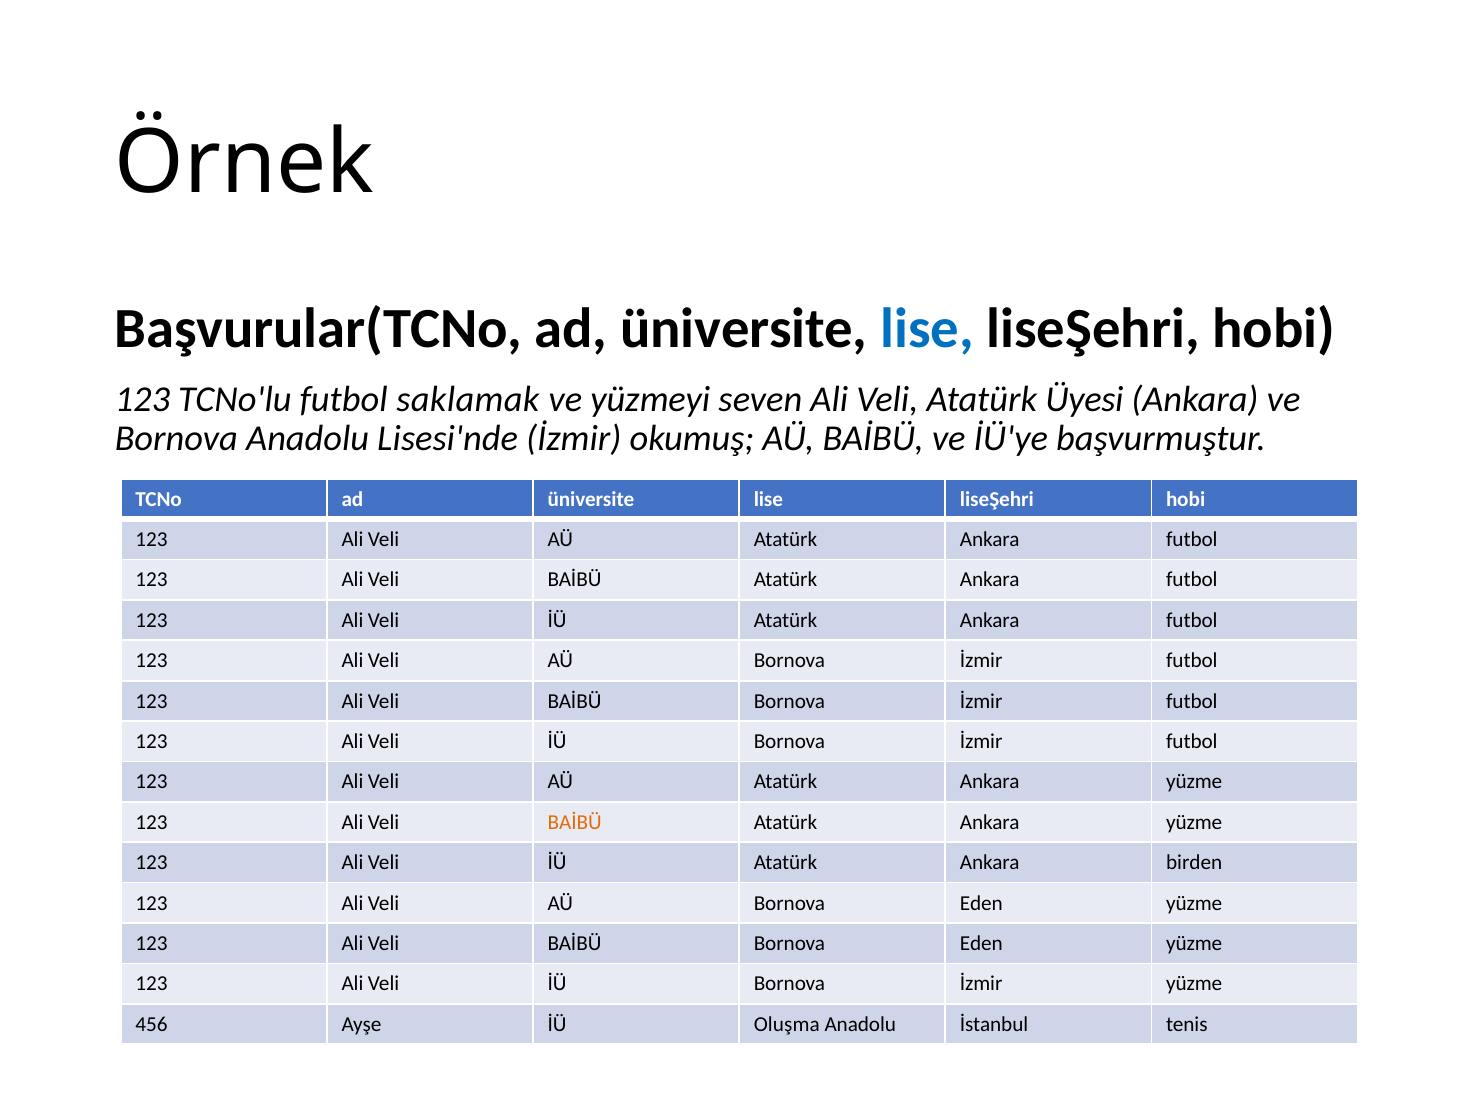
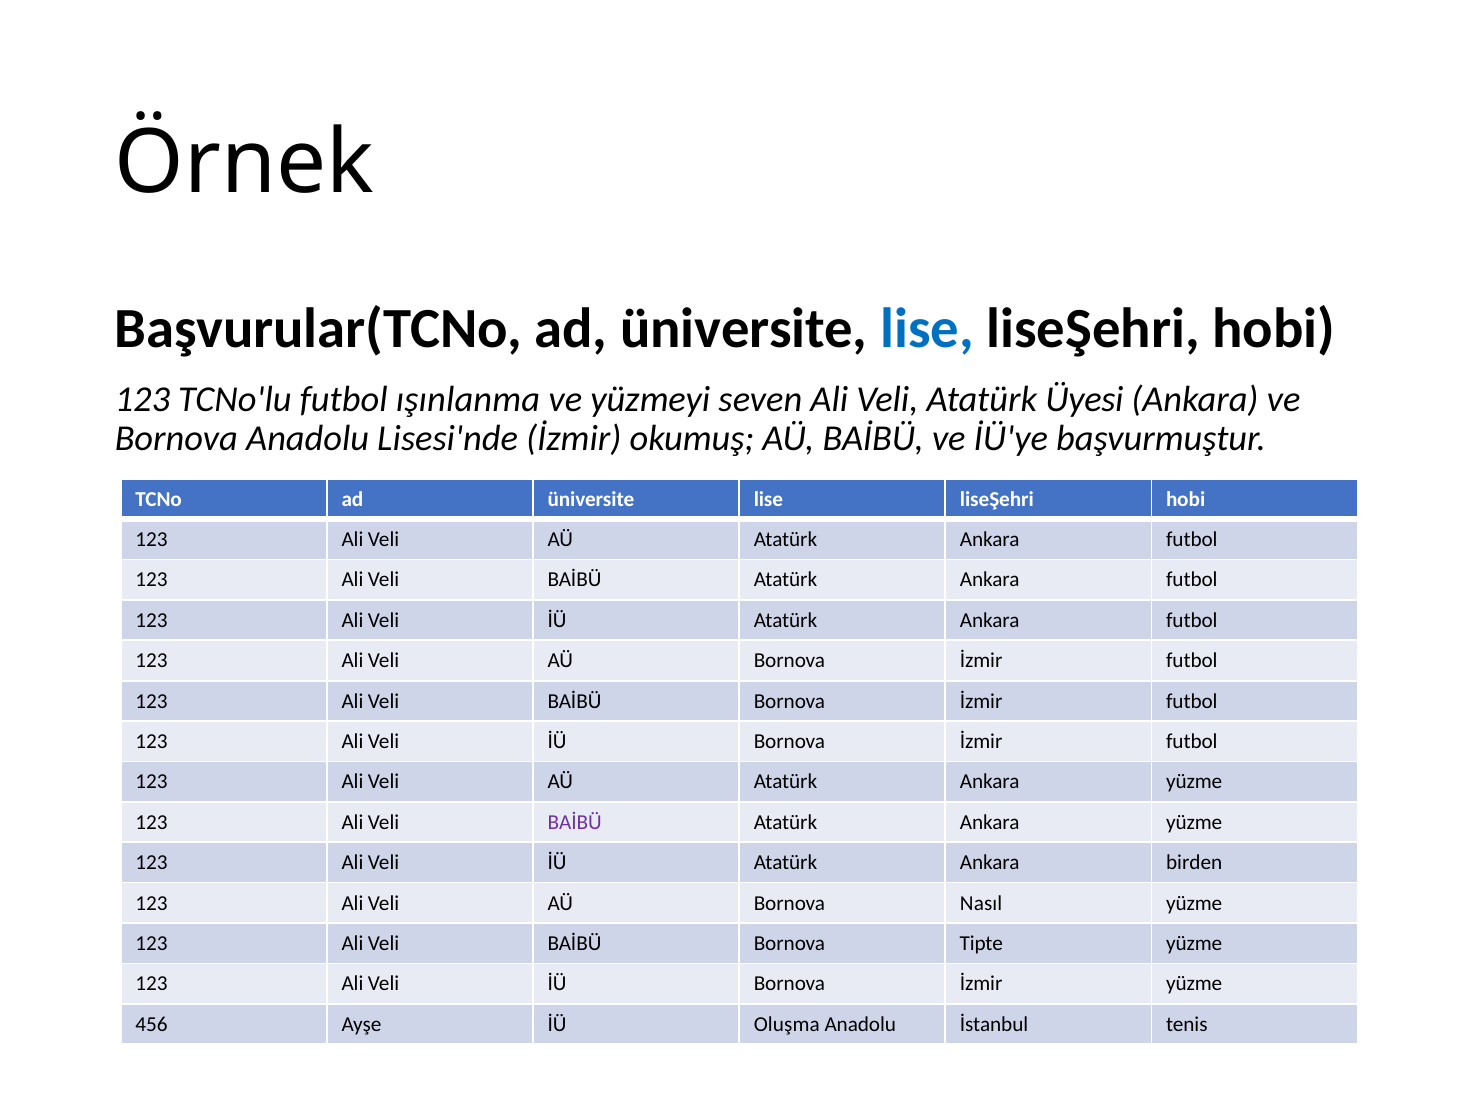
saklamak: saklamak -> ışınlanma
BAİBÜ at (575, 823) colour: orange -> purple
AÜ Bornova Eden: Eden -> Nasıl
BAİBÜ Bornova Eden: Eden -> Tipte
